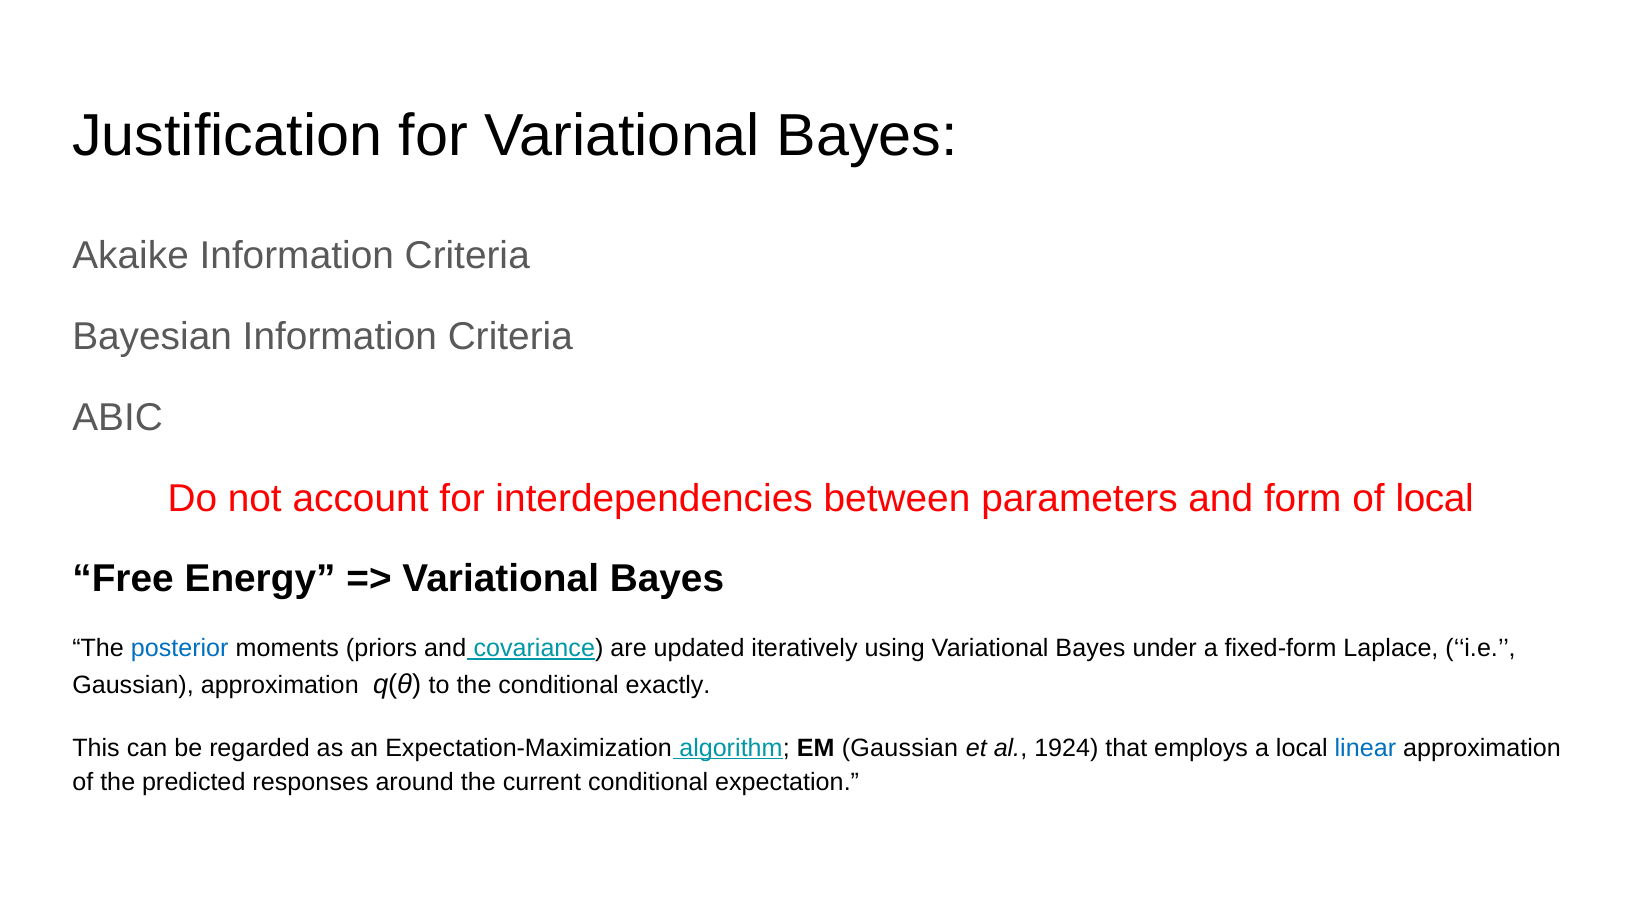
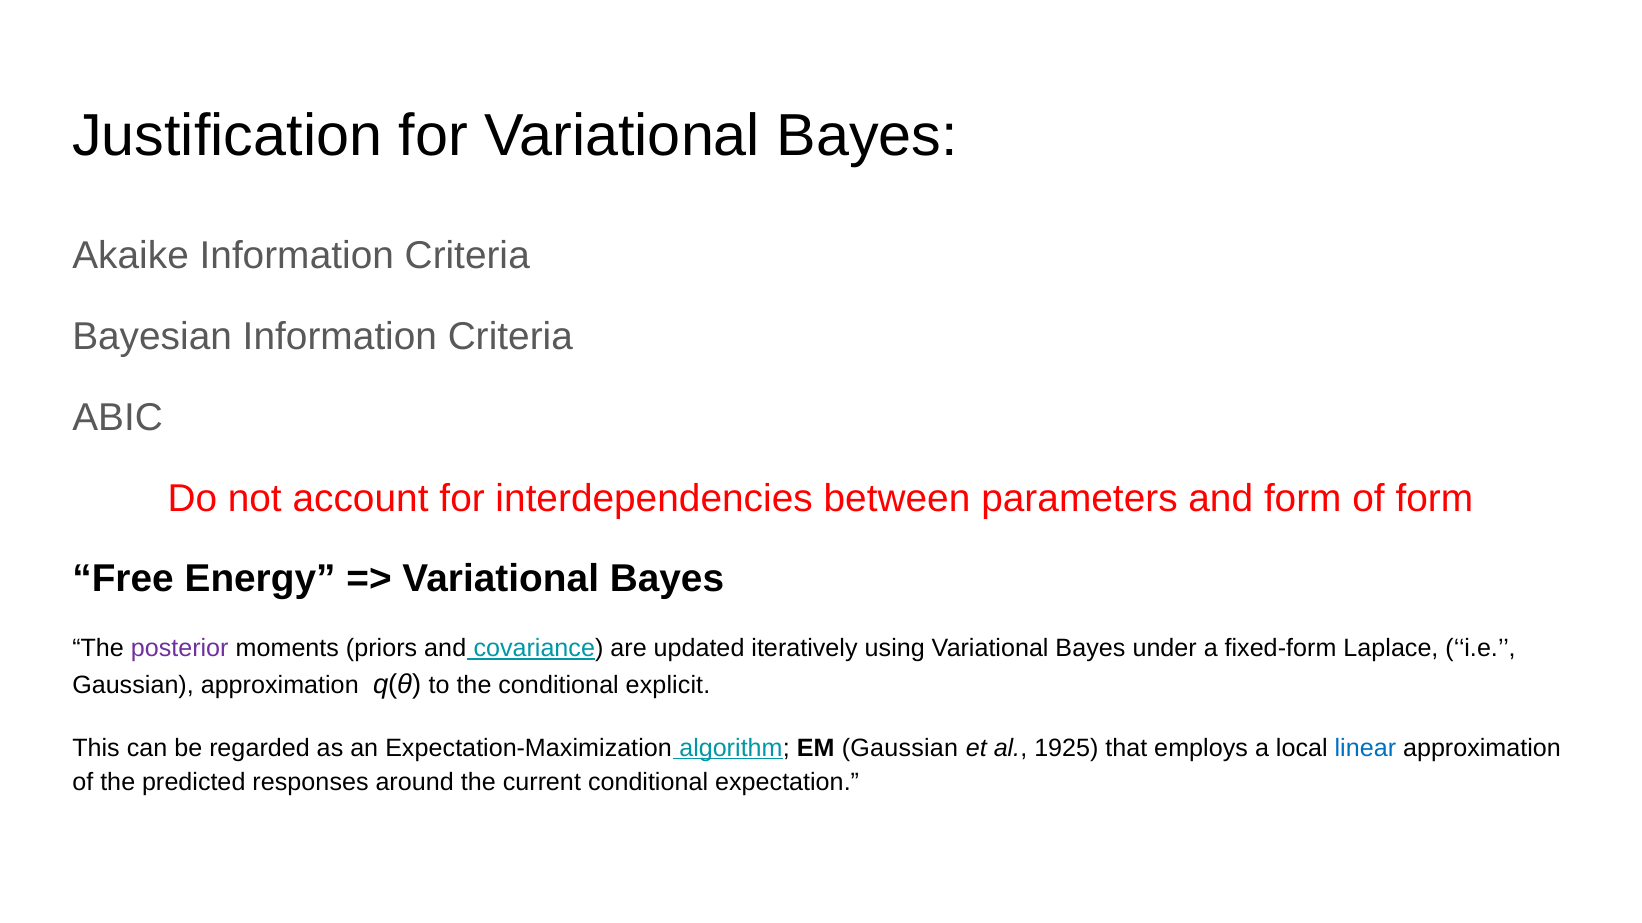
of local: local -> form
posterior colour: blue -> purple
exactly: exactly -> explicit
1924: 1924 -> 1925
